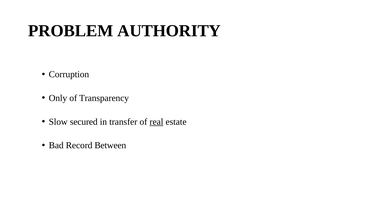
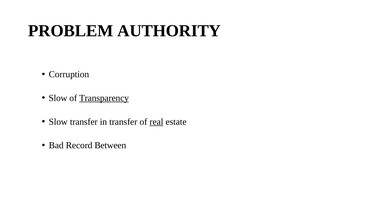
Only at (58, 98): Only -> Slow
Transparency underline: none -> present
Slow secured: secured -> transfer
